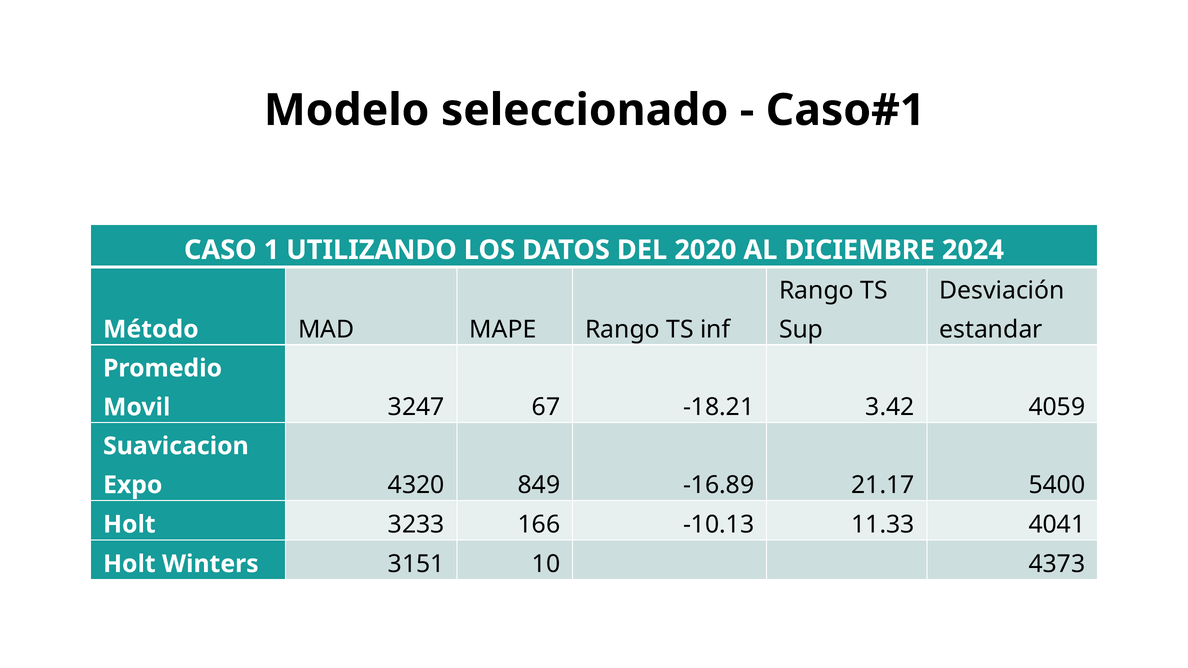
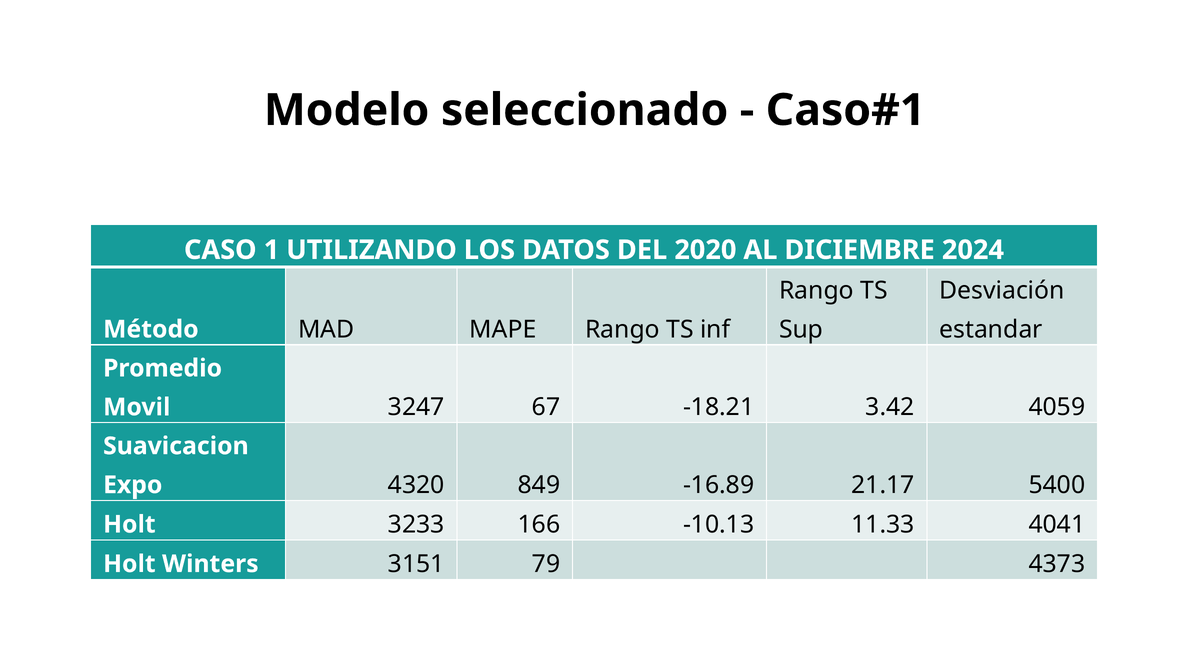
10: 10 -> 79
